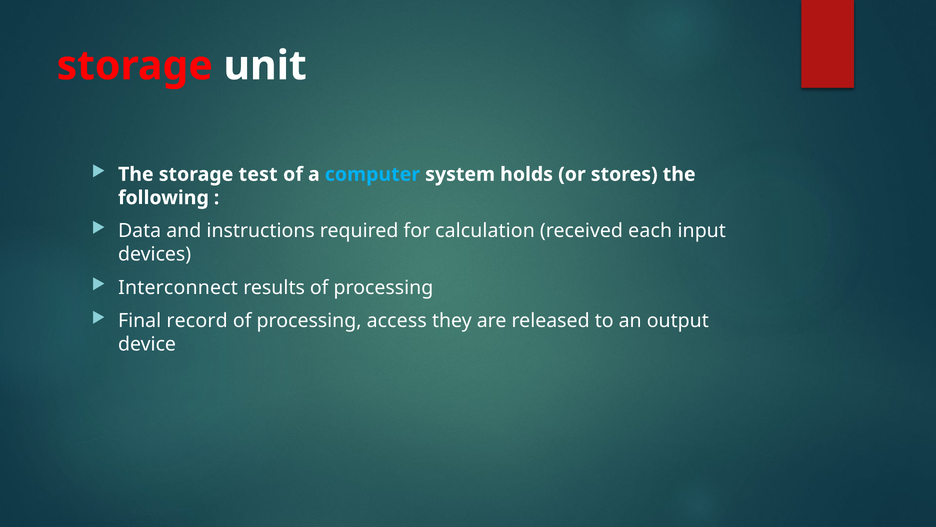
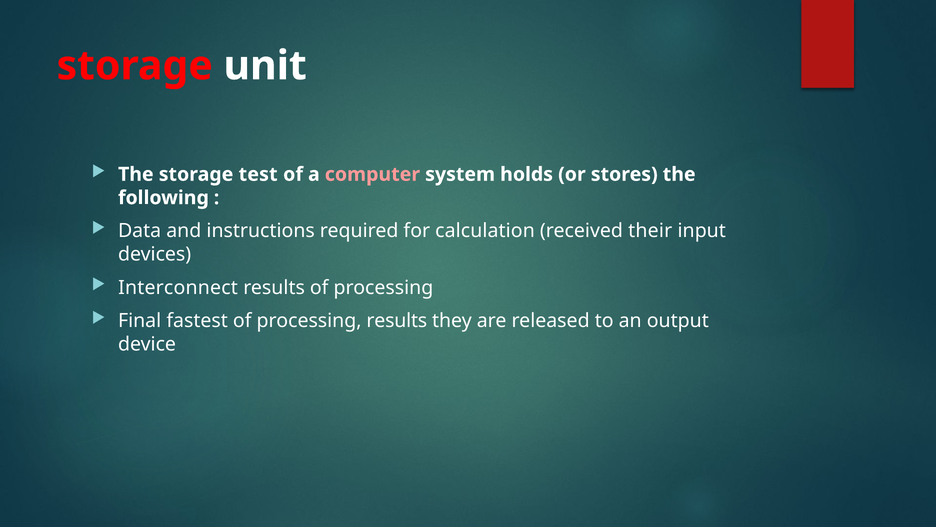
computer colour: light blue -> pink
each: each -> their
record: record -> fastest
processing access: access -> results
